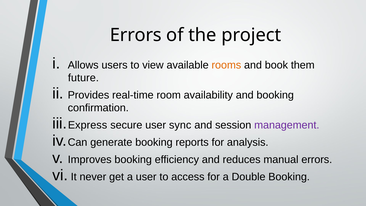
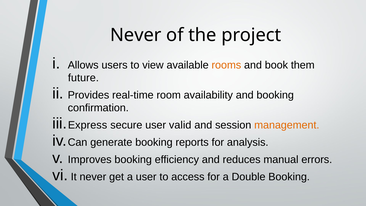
Errors at (136, 35): Errors -> Never
sync: sync -> valid
management colour: purple -> orange
